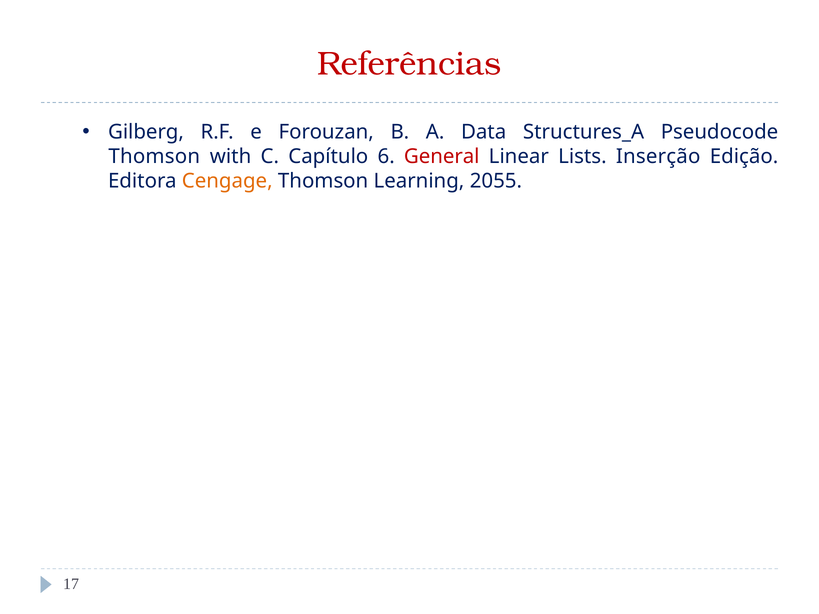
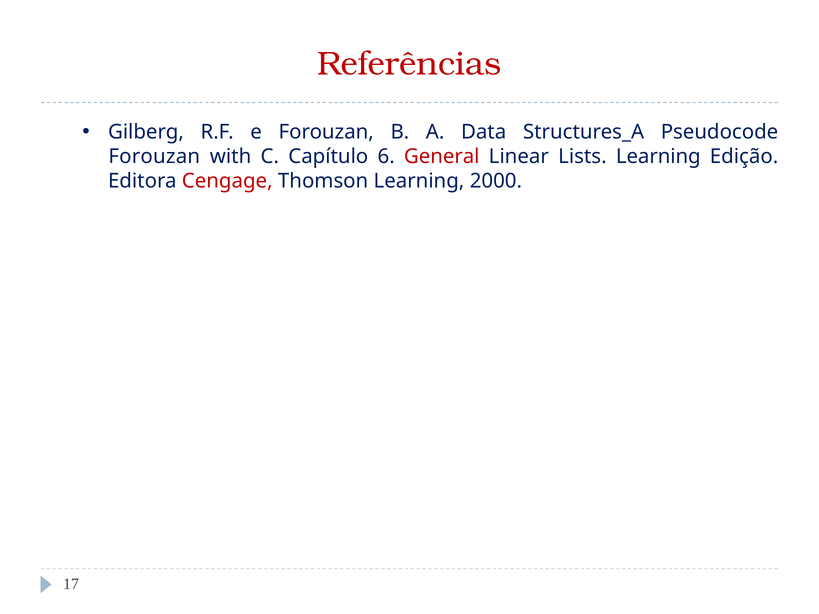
Thomson at (154, 157): Thomson -> Forouzan
Lists Inserção: Inserção -> Learning
Cengage colour: orange -> red
2055: 2055 -> 2000
